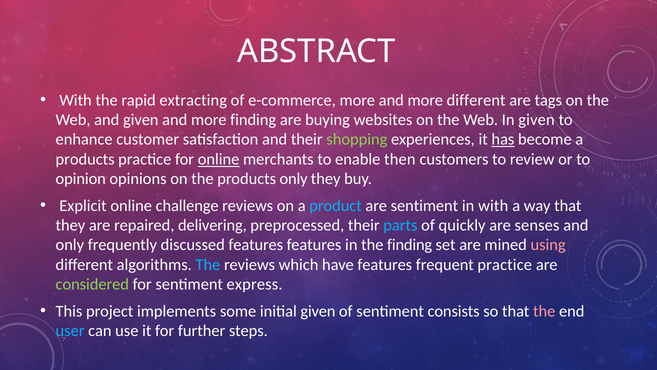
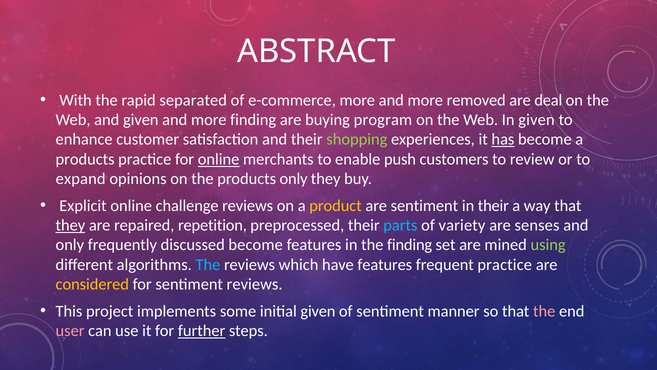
extracting: extracting -> separated
more different: different -> removed
tags: tags -> deal
websites: websites -> program
then: then -> push
opinion: opinion -> expand
product colour: light blue -> yellow
in with: with -> their
they at (70, 225) underline: none -> present
delivering: delivering -> repetition
quickly: quickly -> variety
discussed features: features -> become
using colour: pink -> light green
considered colour: light green -> yellow
sentiment express: express -> reviews
consists: consists -> manner
user colour: light blue -> pink
further underline: none -> present
